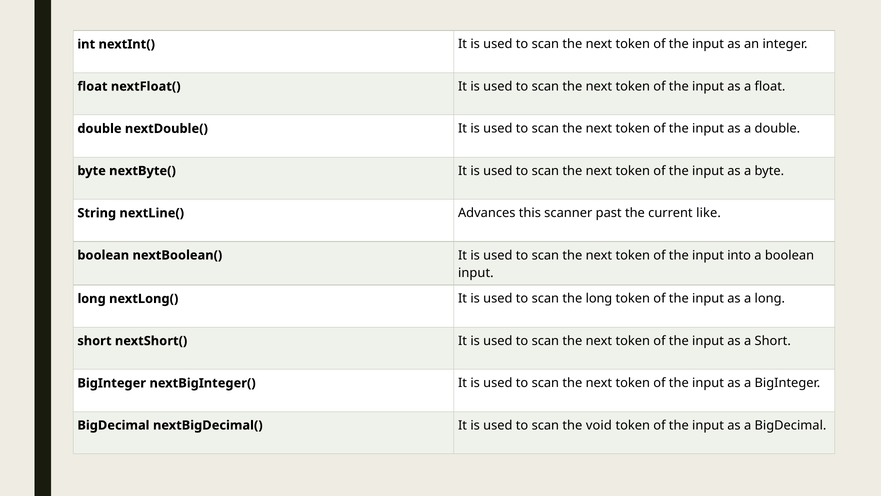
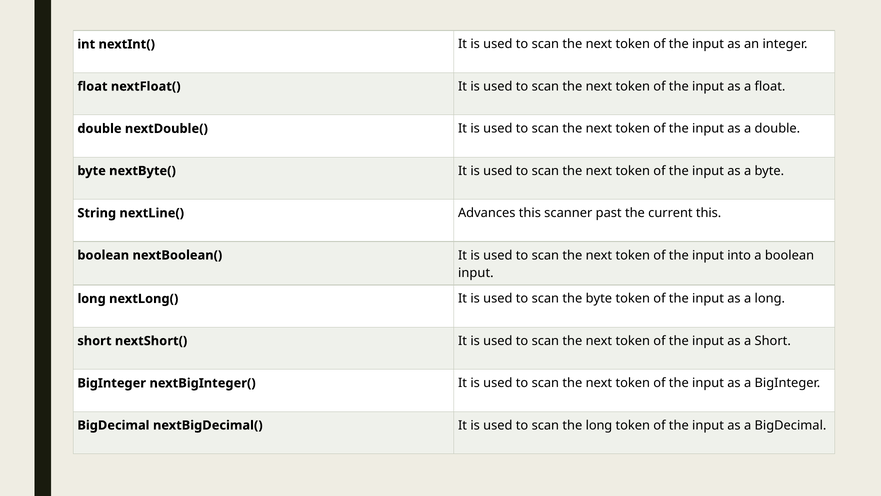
current like: like -> this
the long: long -> byte
the void: void -> long
